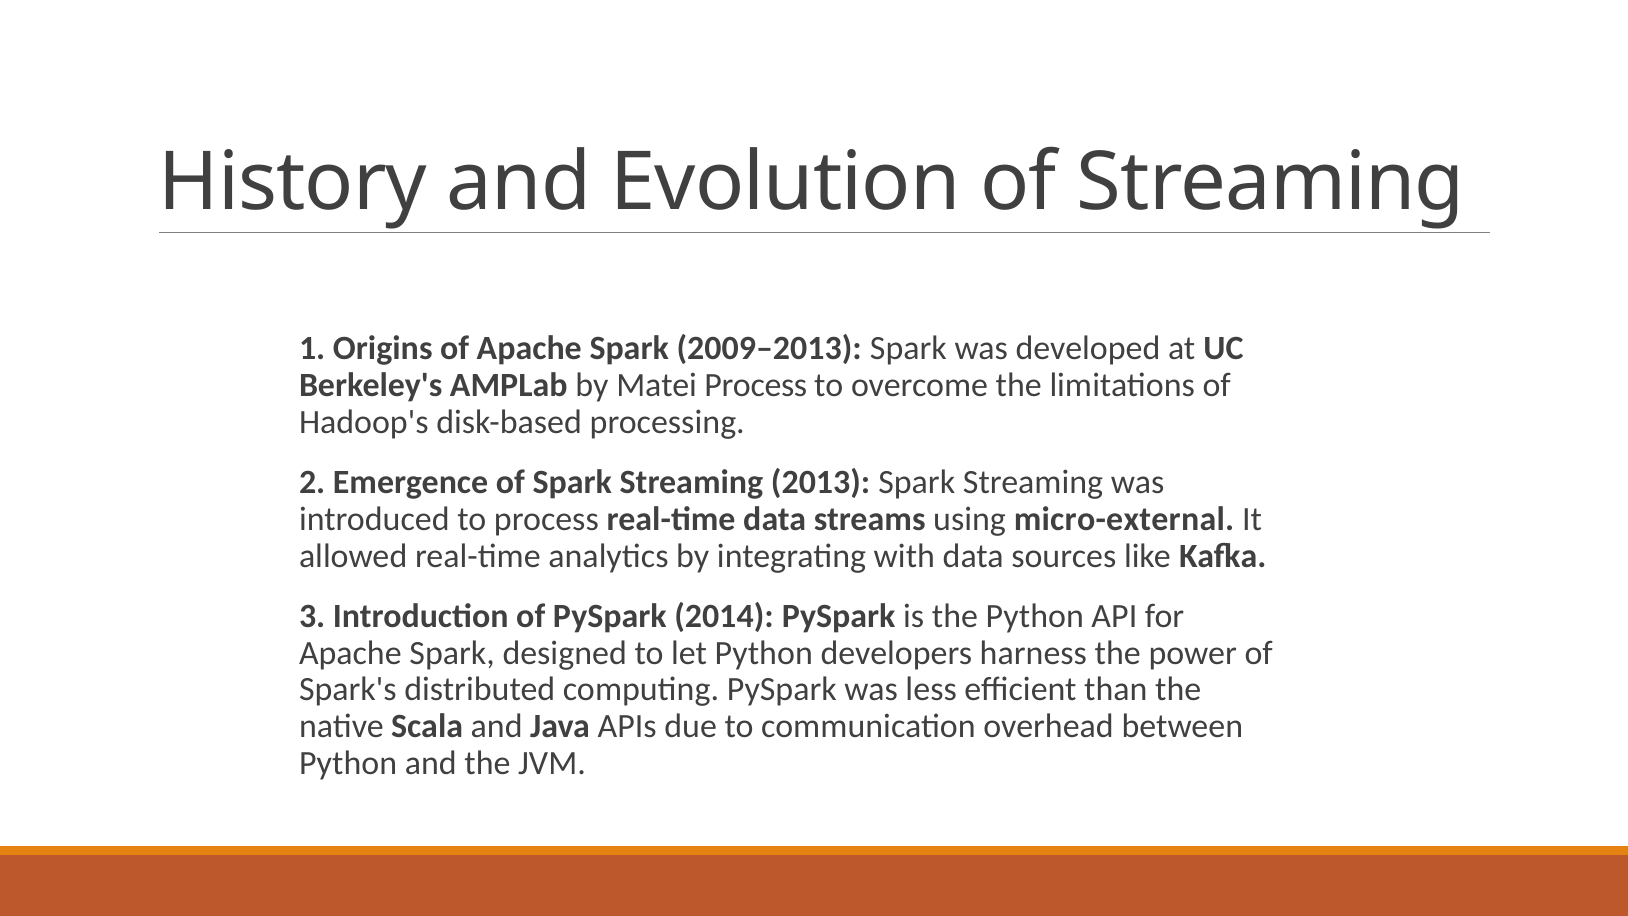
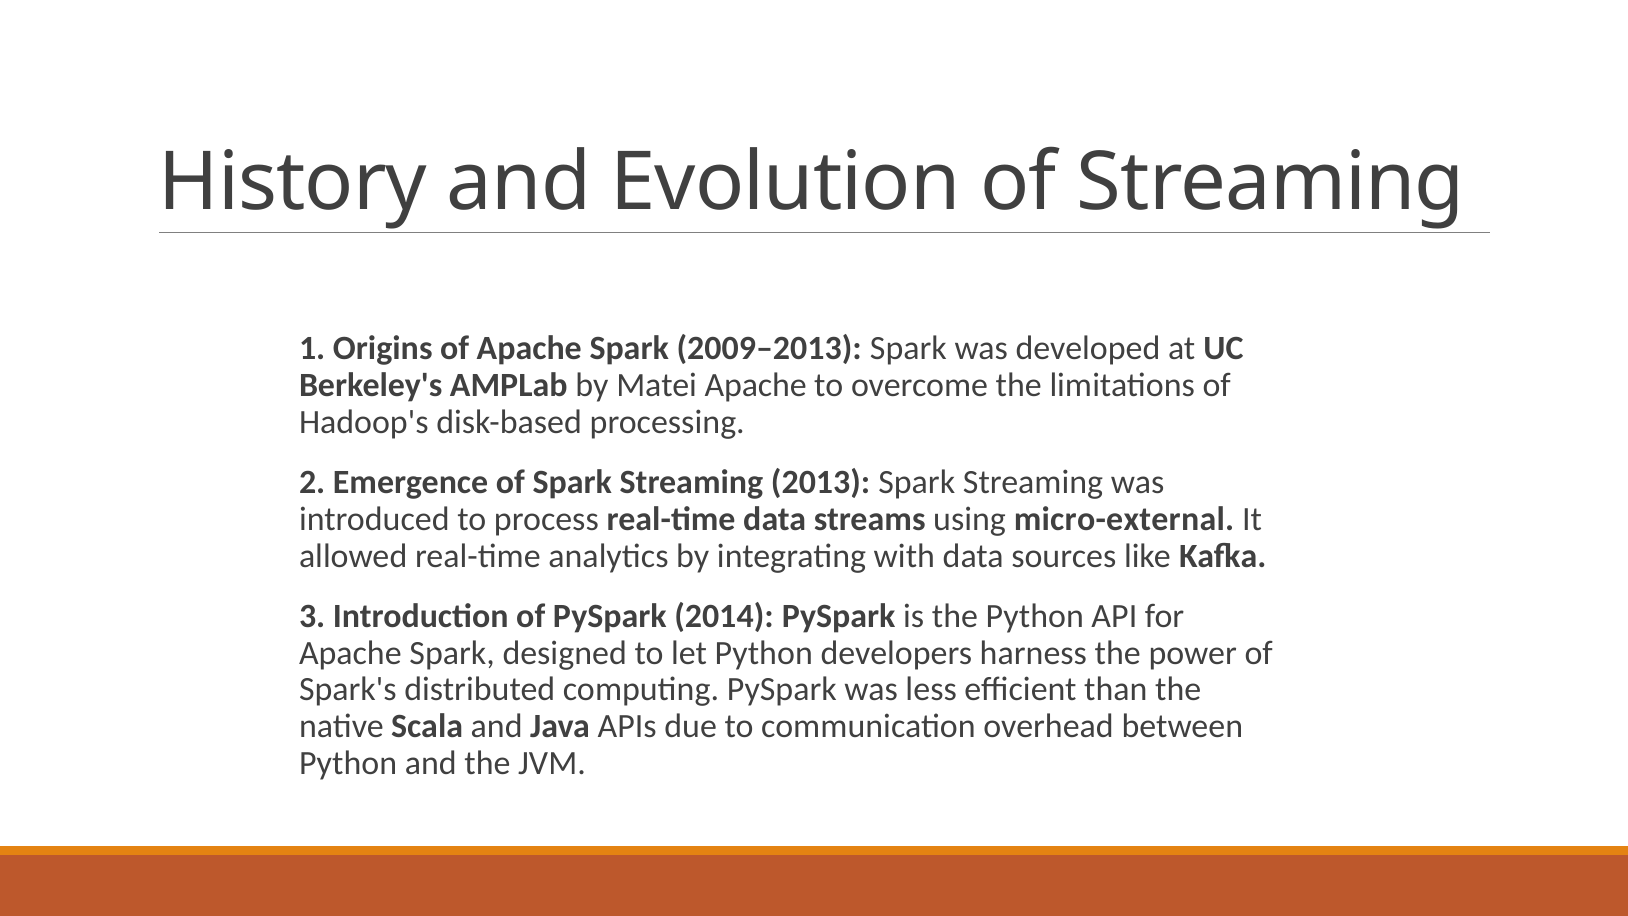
Matei Process: Process -> Apache
